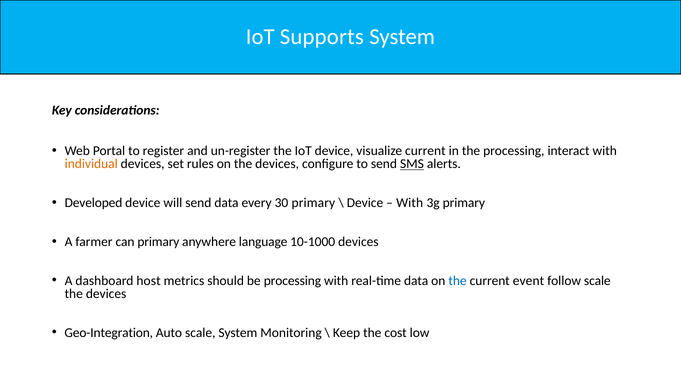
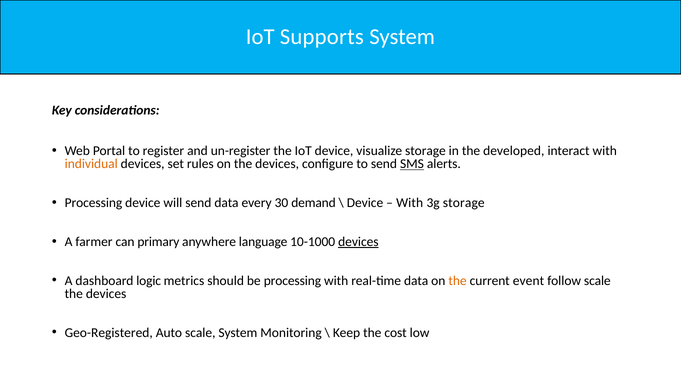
visualize current: current -> storage
the processing: processing -> developed
Developed at (94, 203): Developed -> Processing
30 primary: primary -> demand
3g primary: primary -> storage
devices at (358, 242) underline: none -> present
host: host -> logic
the at (458, 281) colour: blue -> orange
Geo-Integration: Geo-Integration -> Geo-Registered
